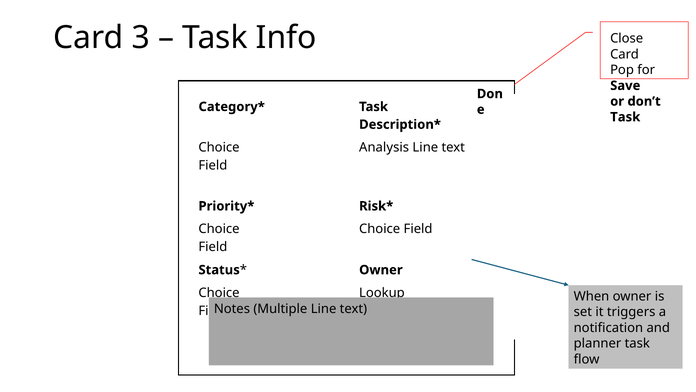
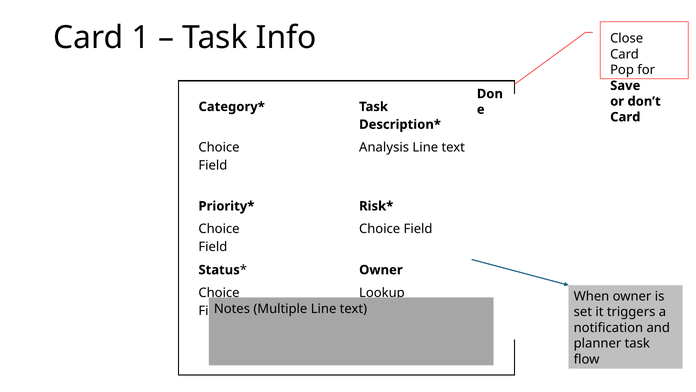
3: 3 -> 1
Task at (625, 117): Task -> Card
